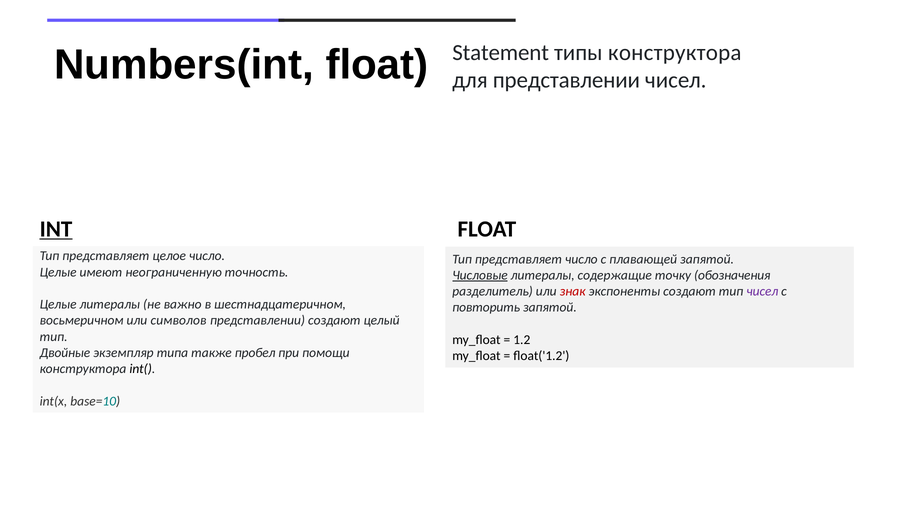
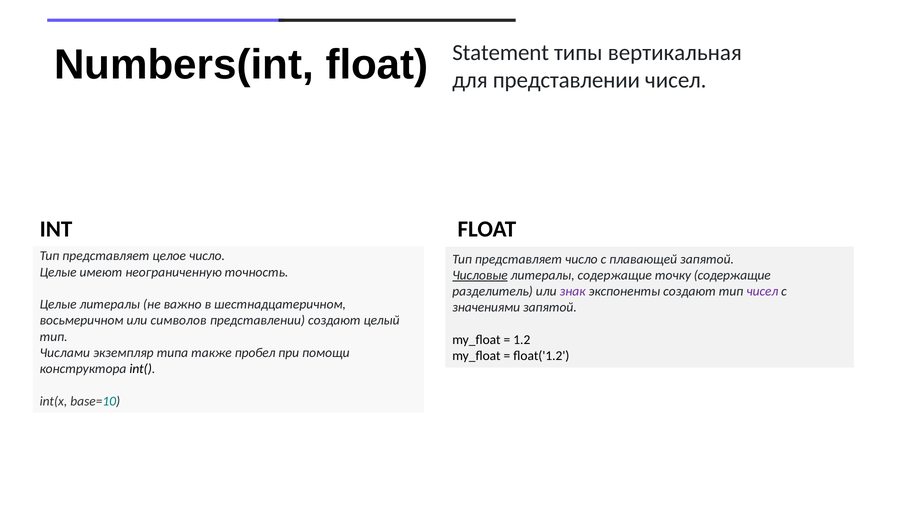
типы конструктора: конструктора -> вертикальная
INT underline: present -> none
точку обозначения: обозначения -> содержащие
знак colour: red -> purple
повторить: повторить -> значениями
Двойные: Двойные -> Числами
